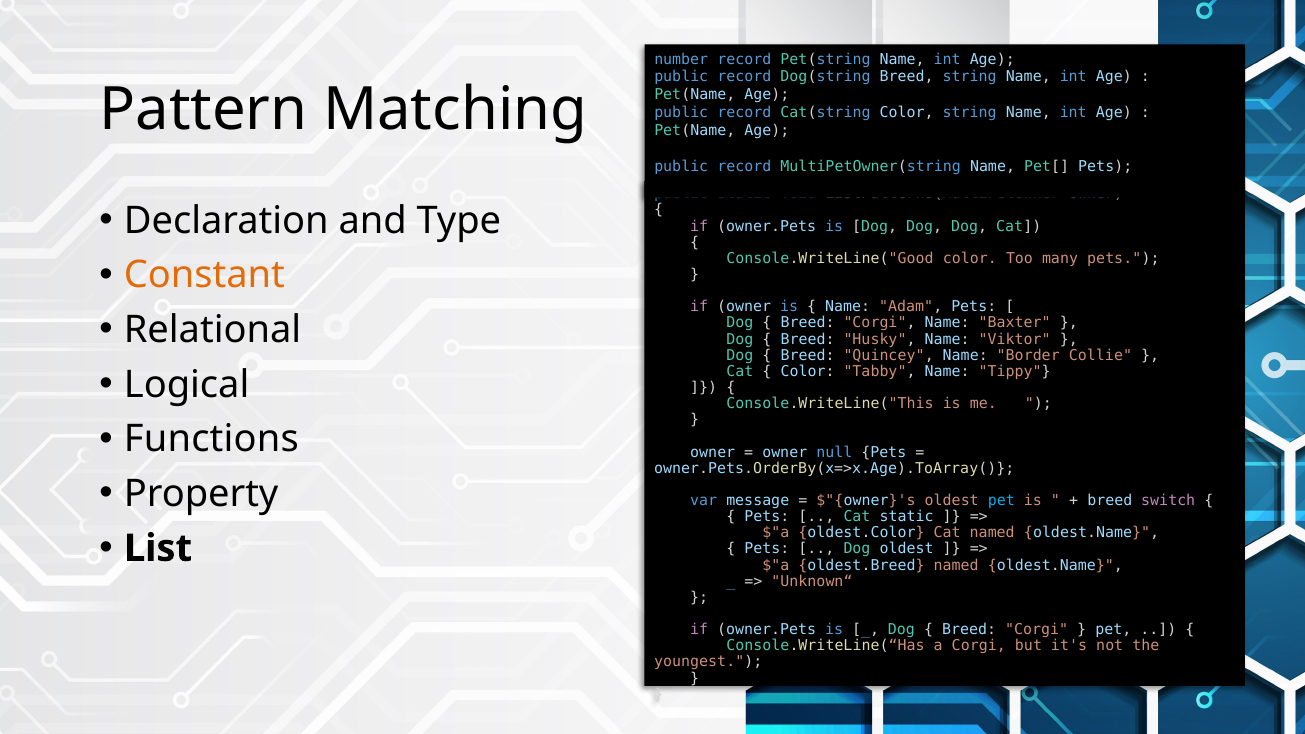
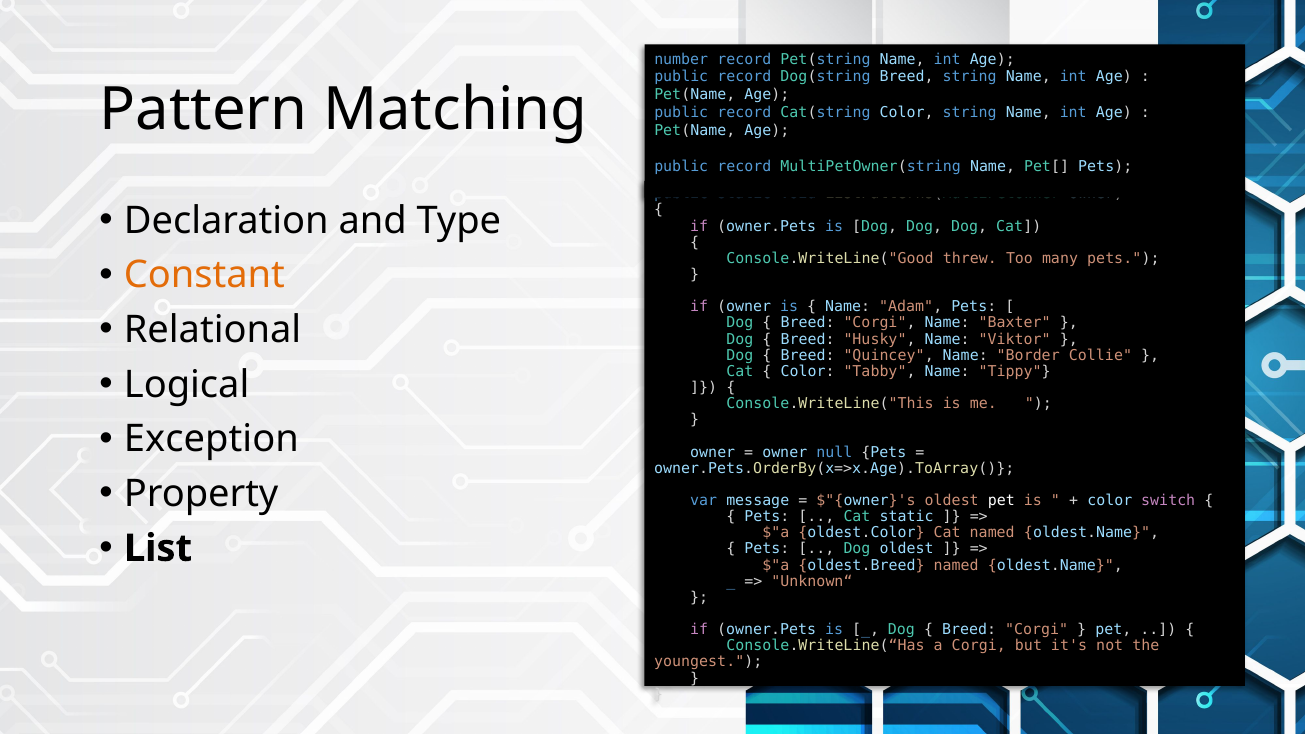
Console.WriteLine("Good color: color -> threw
Functions: Functions -> Exception
pet at (1001, 501) colour: light blue -> white
breed at (1110, 501): breed -> color
